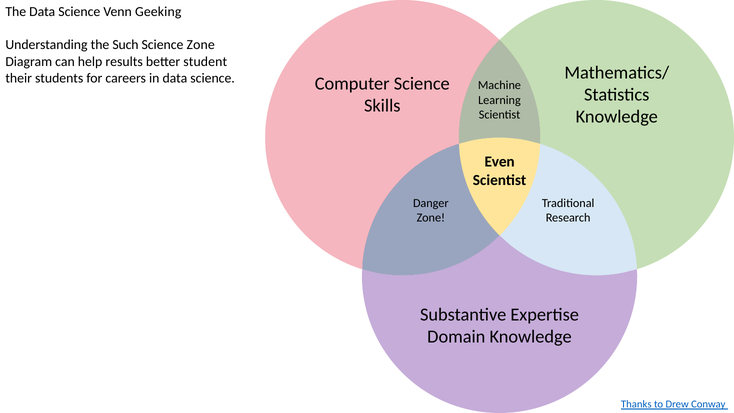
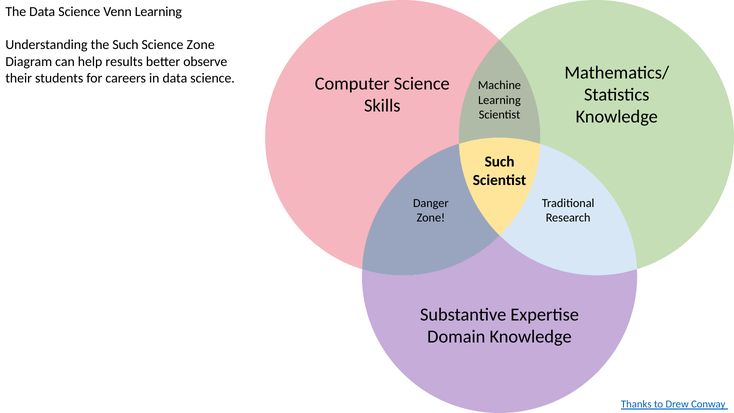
Venn Geeking: Geeking -> Learning
student: student -> observe
Even at (500, 162): Even -> Such
